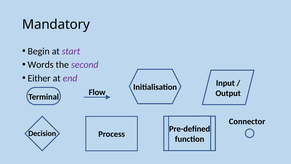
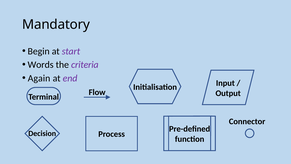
second: second -> criteria
Either: Either -> Again
